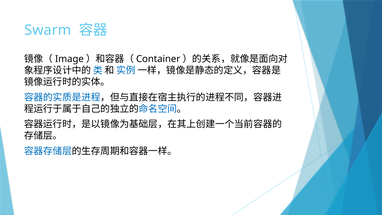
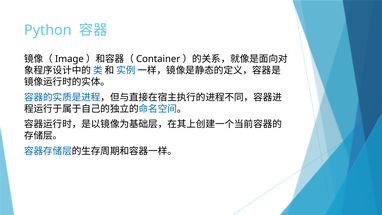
Swarm: Swarm -> Python
